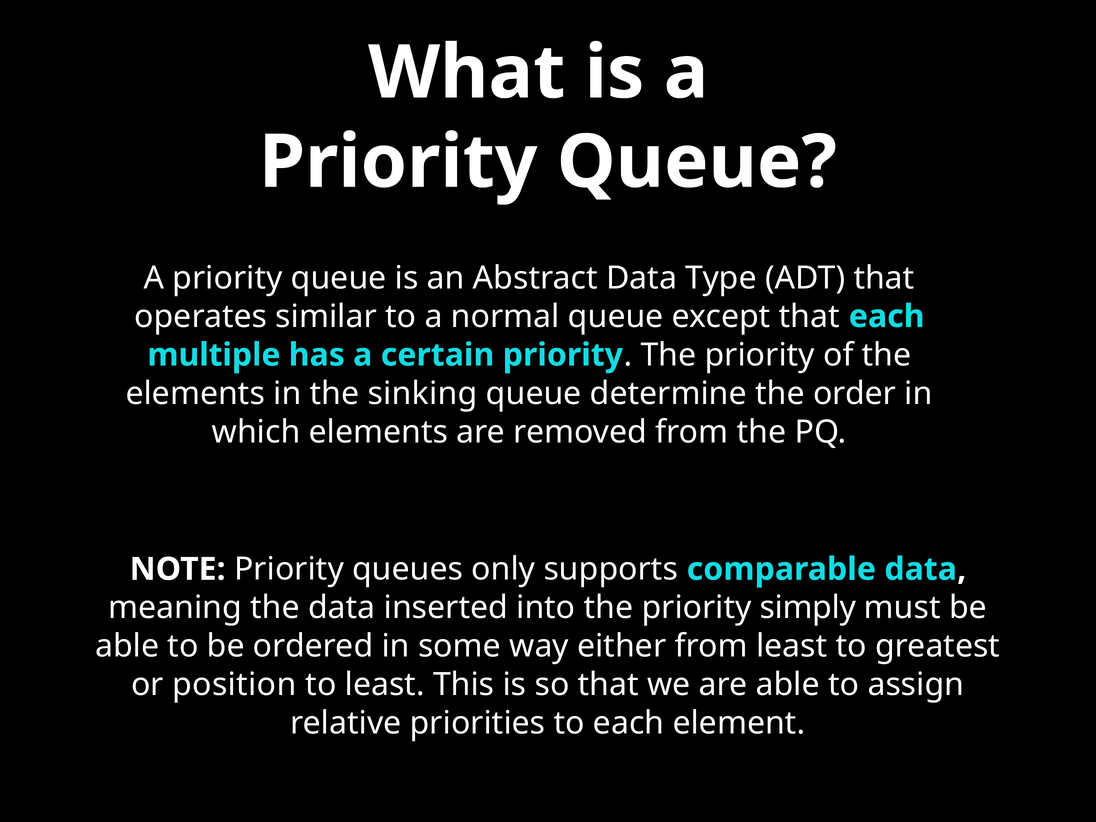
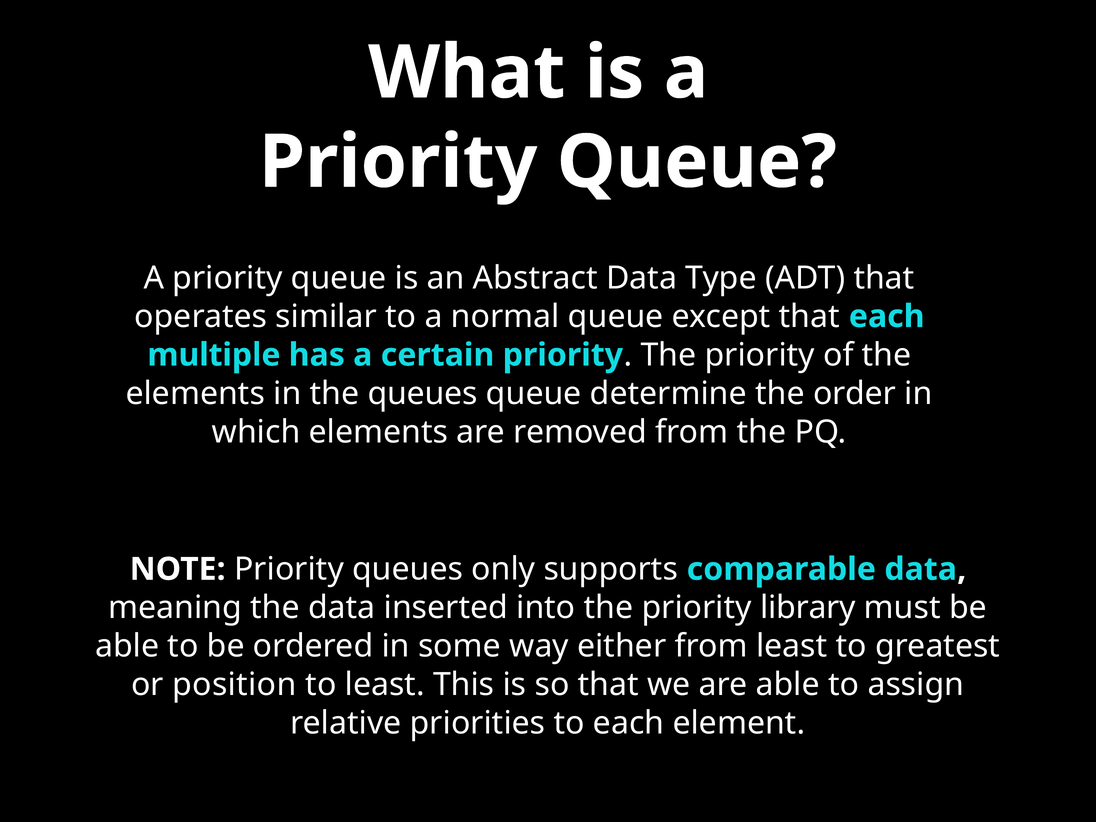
the sinking: sinking -> queues
simply: simply -> library
